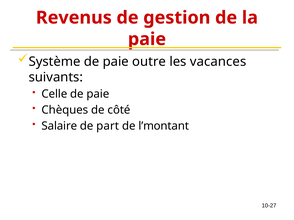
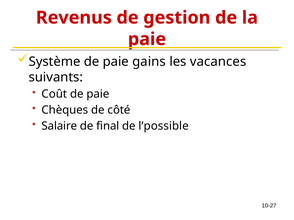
outre: outre -> gains
Celle: Celle -> Coût
part: part -> final
l’montant: l’montant -> l’possible
